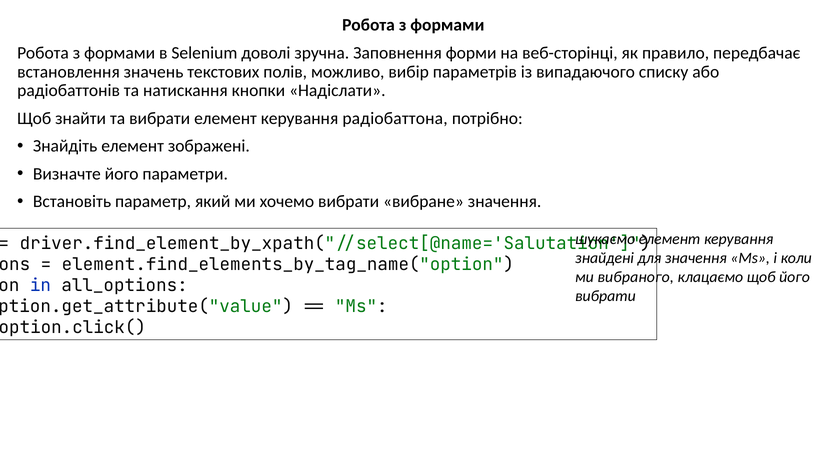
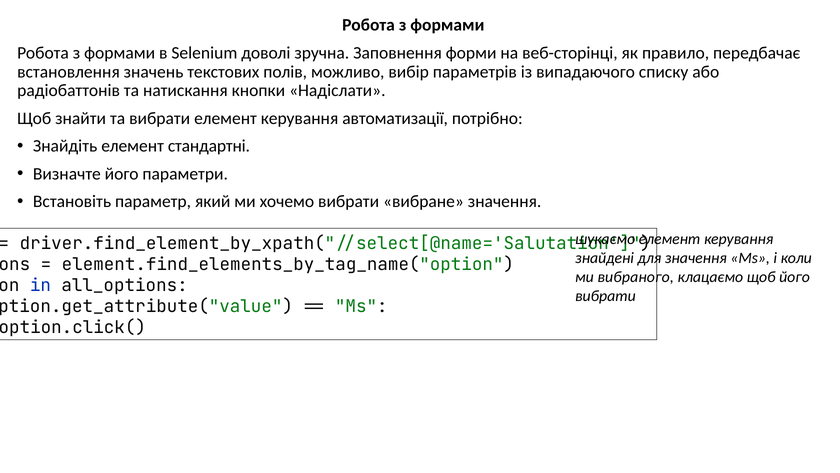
радіобаттона: радіобаттона -> автоматизації
зображені: зображені -> стандартні
